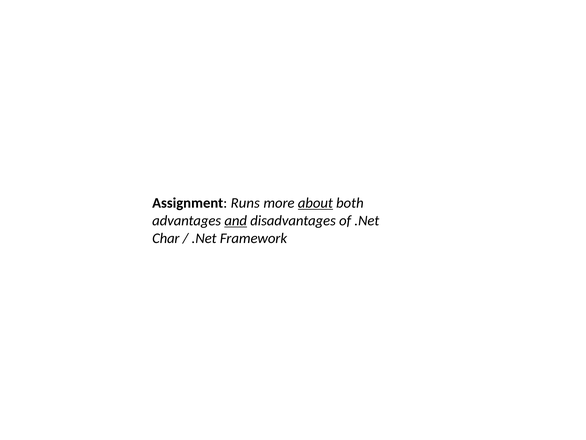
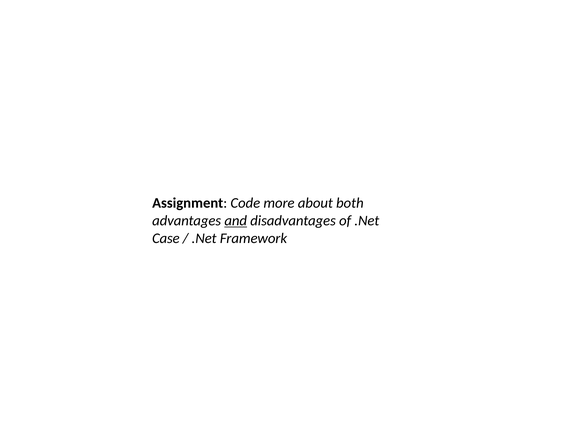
Runs: Runs -> Code
about underline: present -> none
Char: Char -> Case
